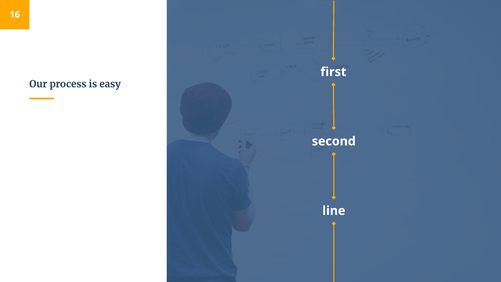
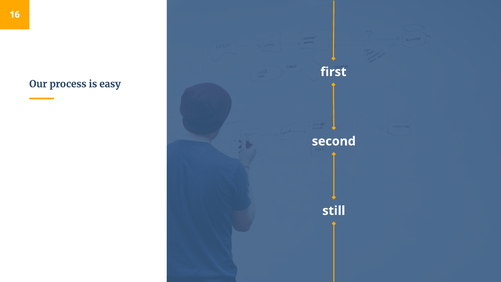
line: line -> still
